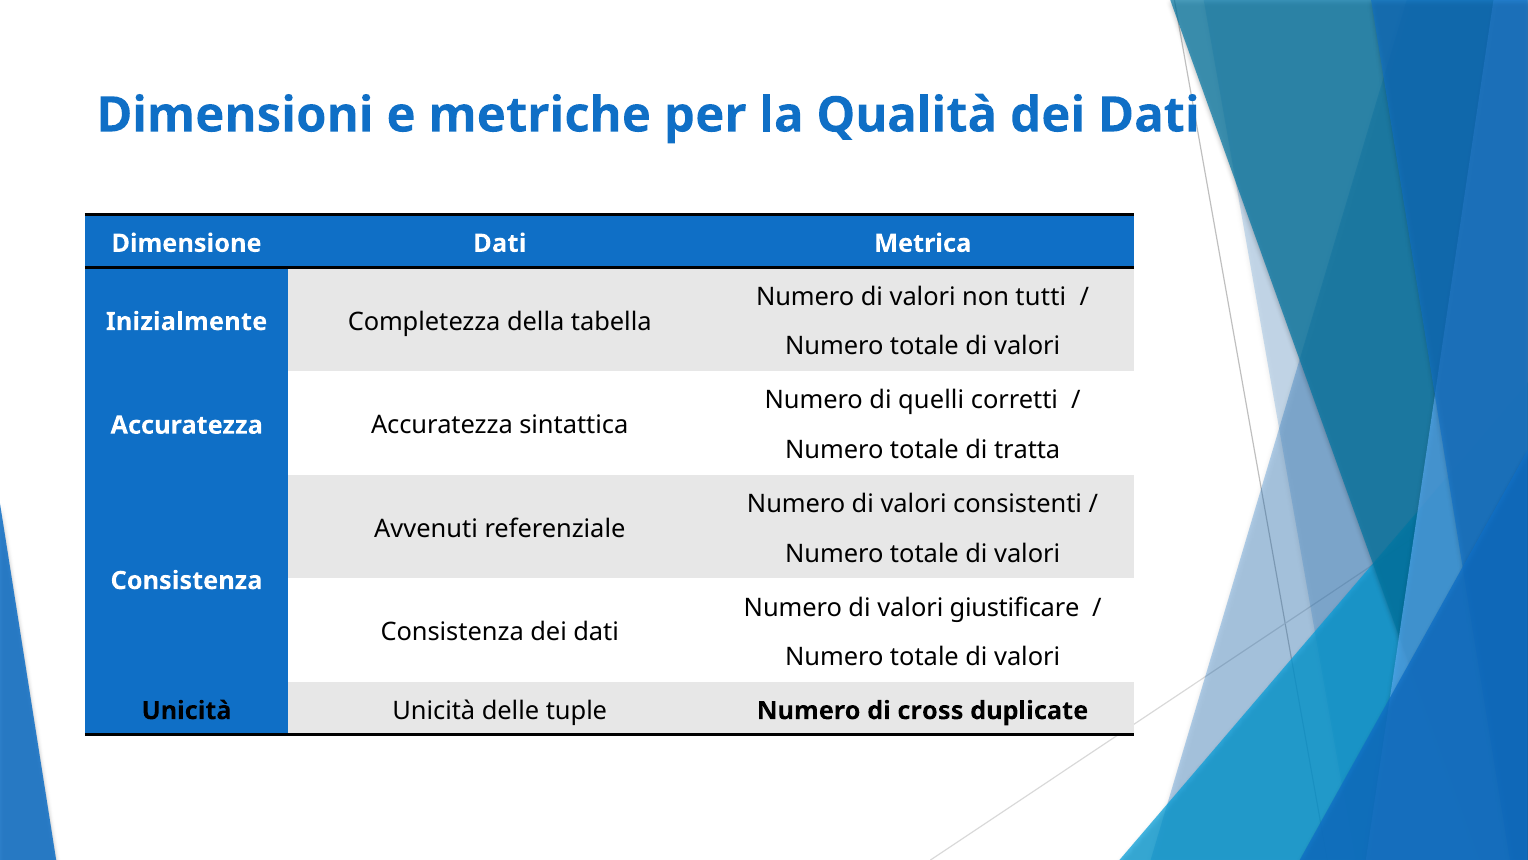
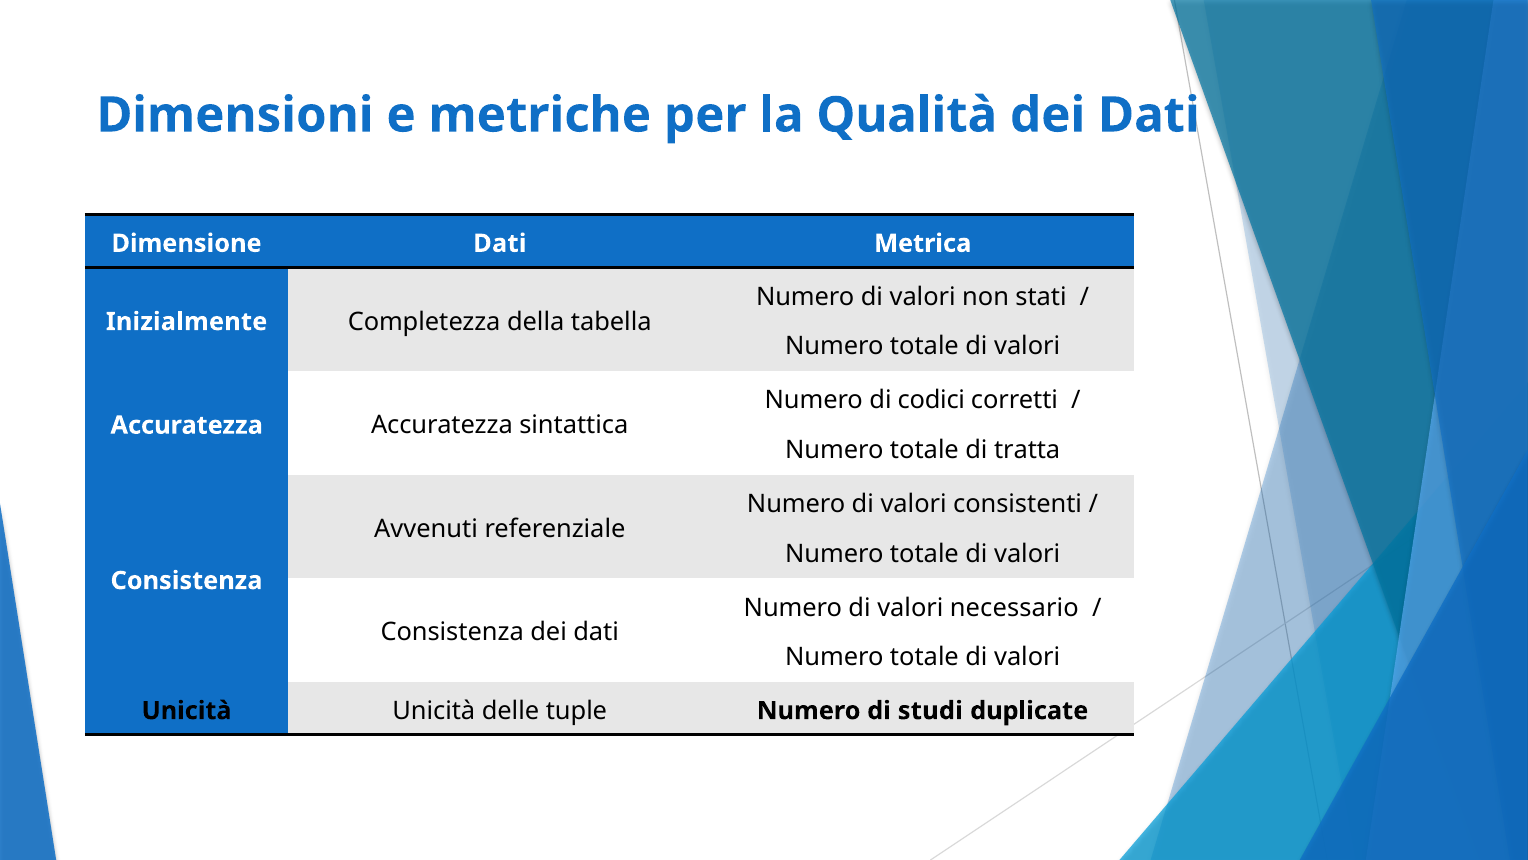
tutti: tutti -> stati
quelli: quelli -> codici
giustificare: giustificare -> necessario
cross: cross -> studi
